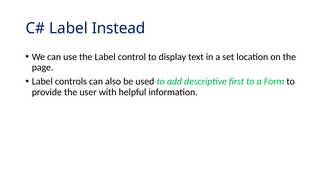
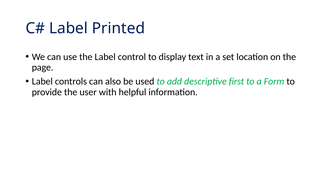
Instead: Instead -> Printed
